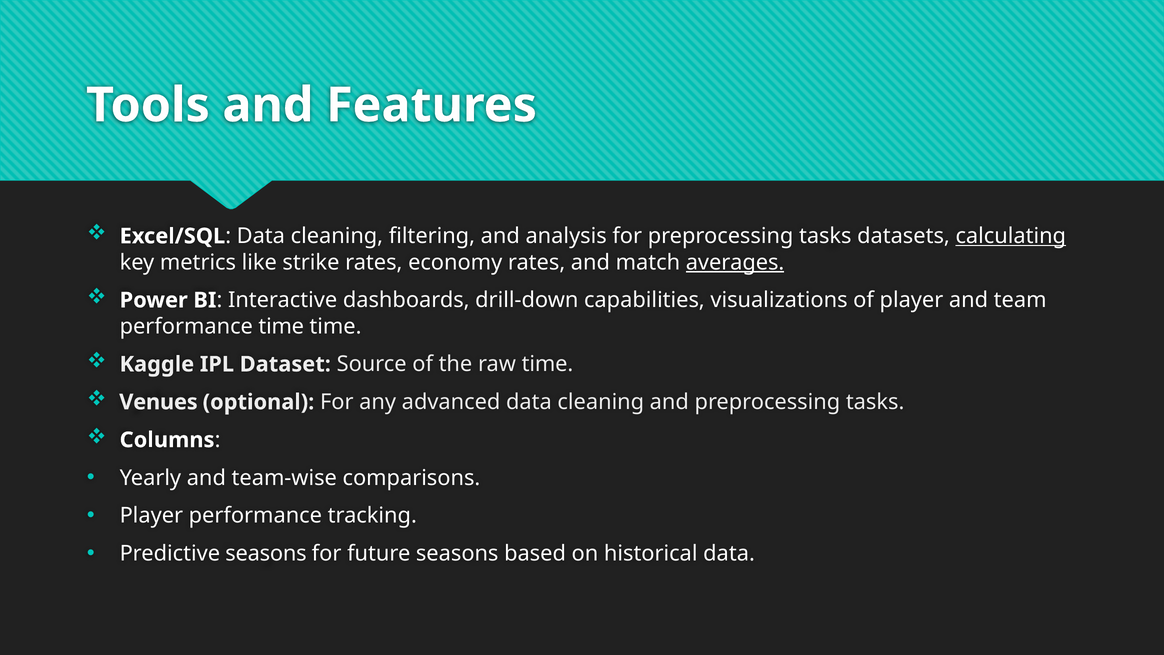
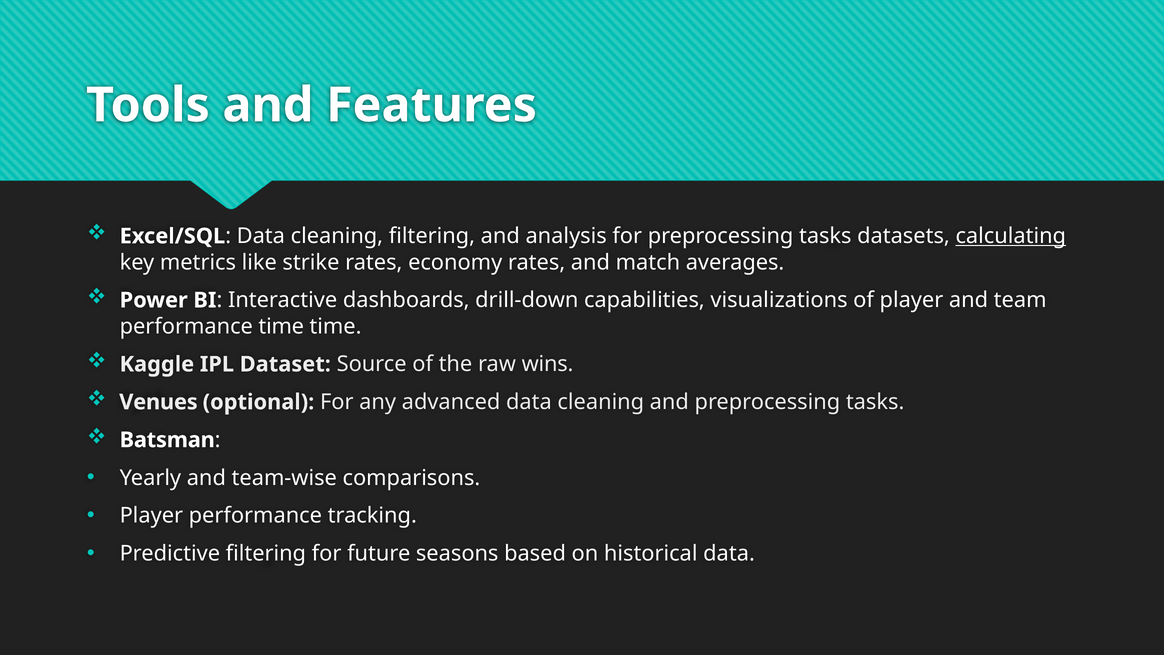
averages underline: present -> none
raw time: time -> wins
Columns: Columns -> Batsman
Predictive seasons: seasons -> filtering
